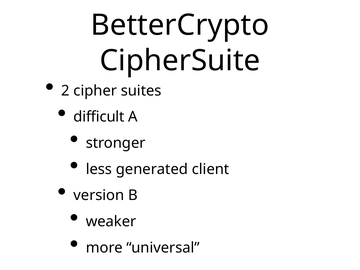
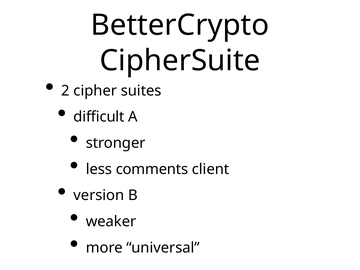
generated: generated -> comments
